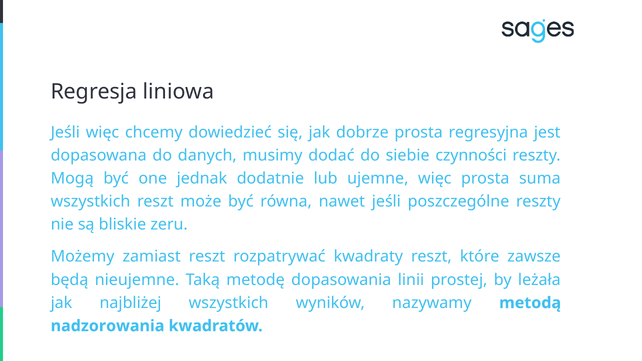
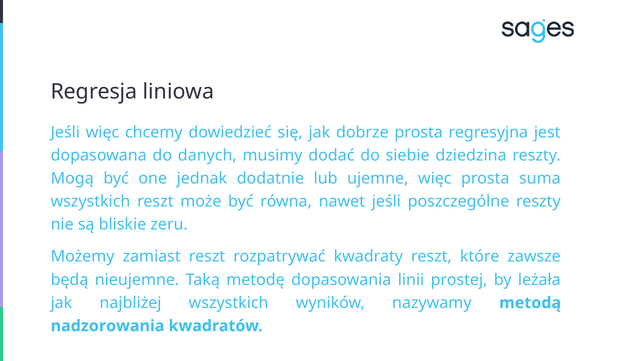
czynności: czynności -> dziedzina
